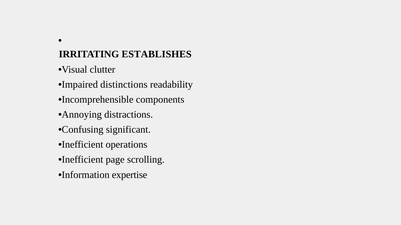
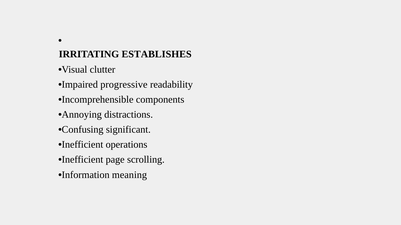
distinctions: distinctions -> progressive
expertise: expertise -> meaning
